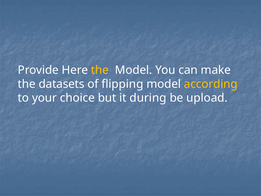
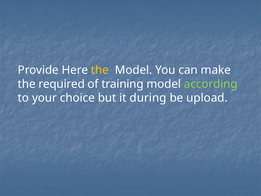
datasets: datasets -> required
flipping: flipping -> training
according colour: yellow -> light green
